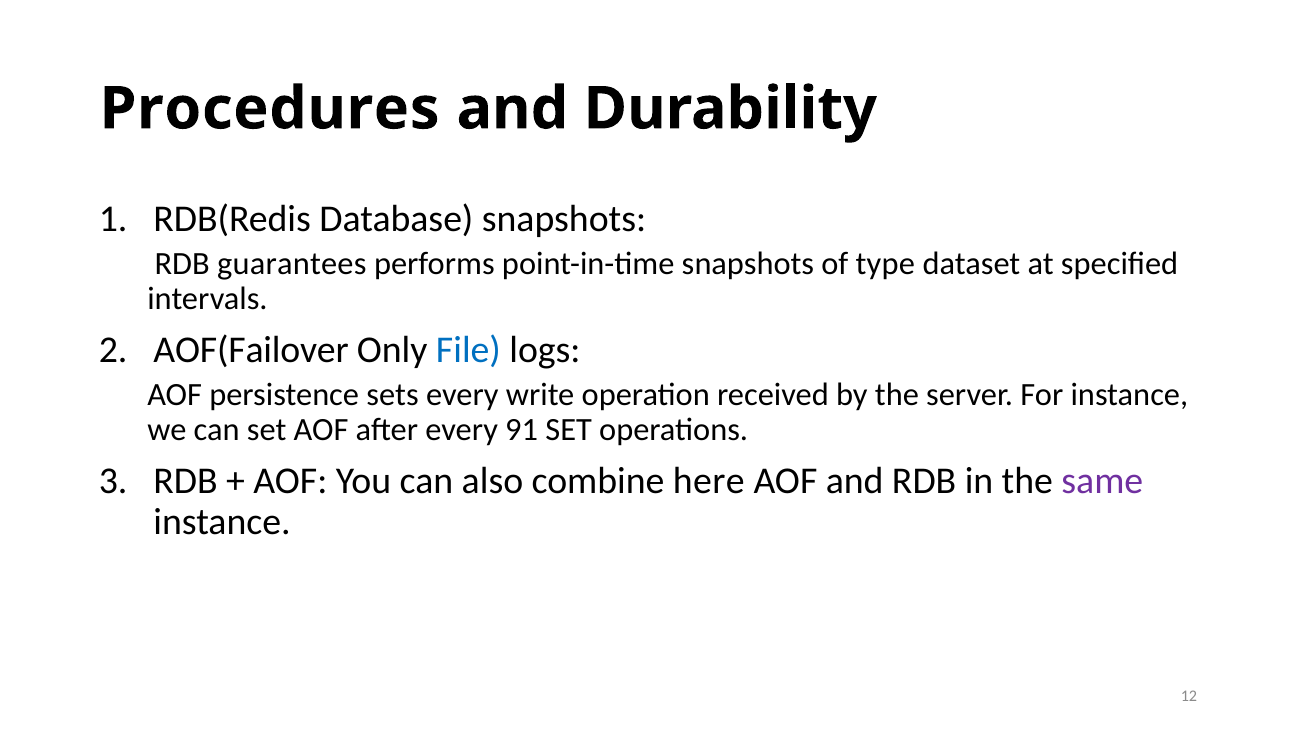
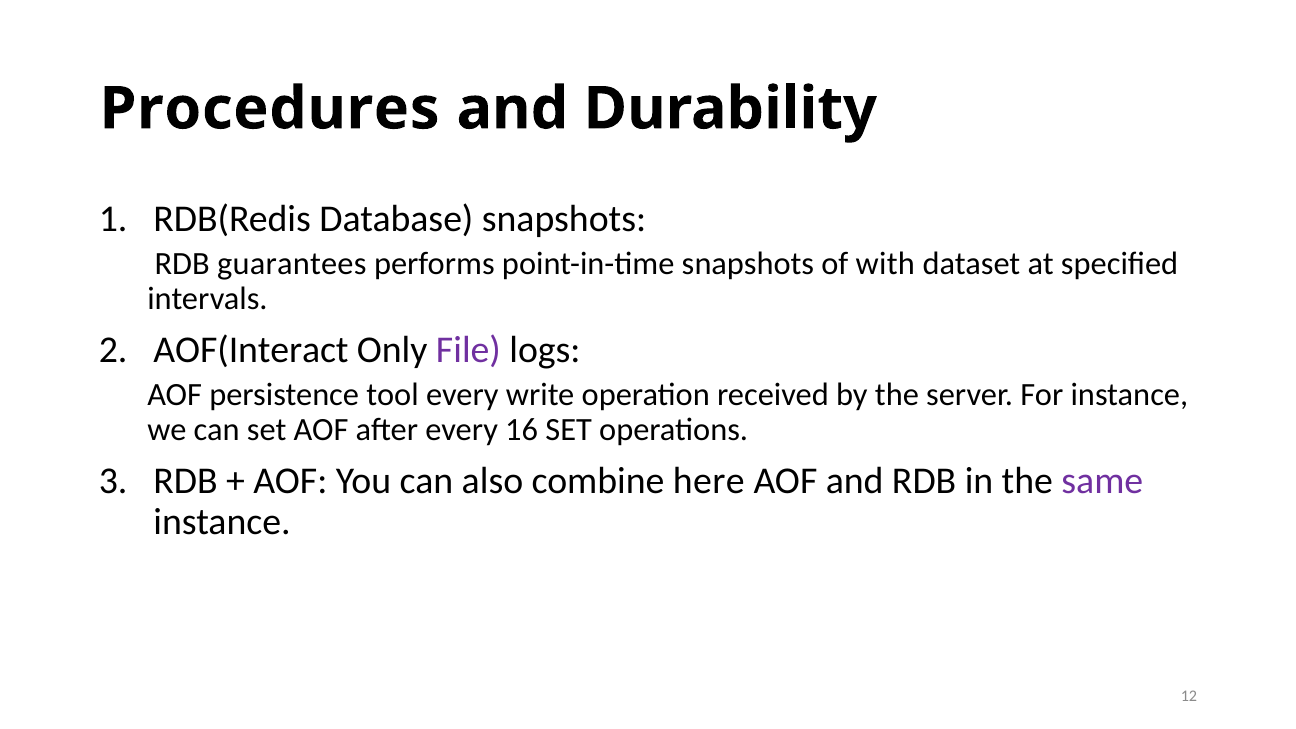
type: type -> with
AOF(Failover: AOF(Failover -> AOF(Interact
File colour: blue -> purple
sets: sets -> tool
91: 91 -> 16
